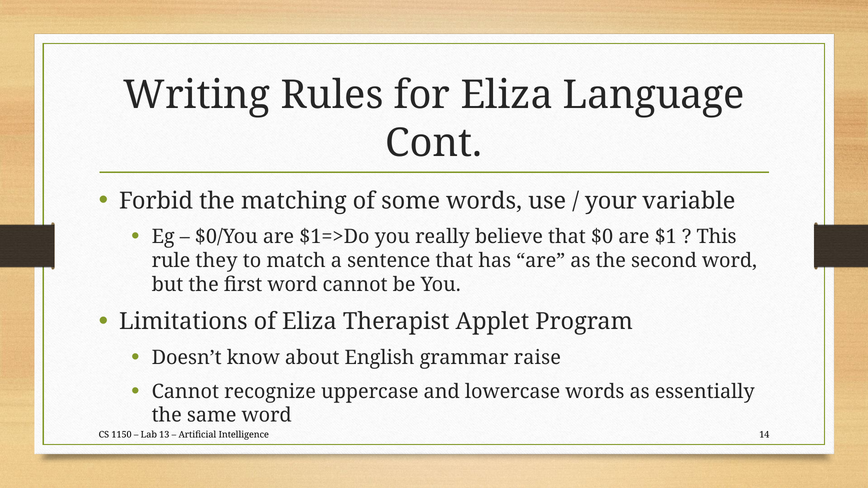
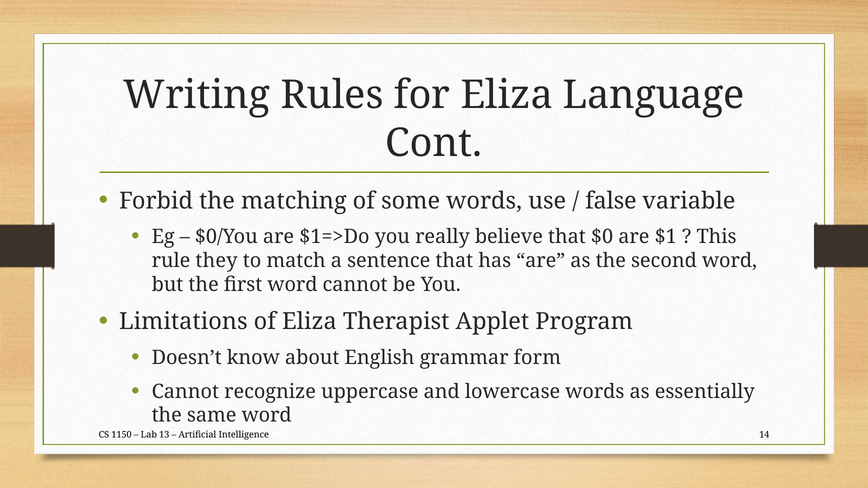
your: your -> false
raise: raise -> form
